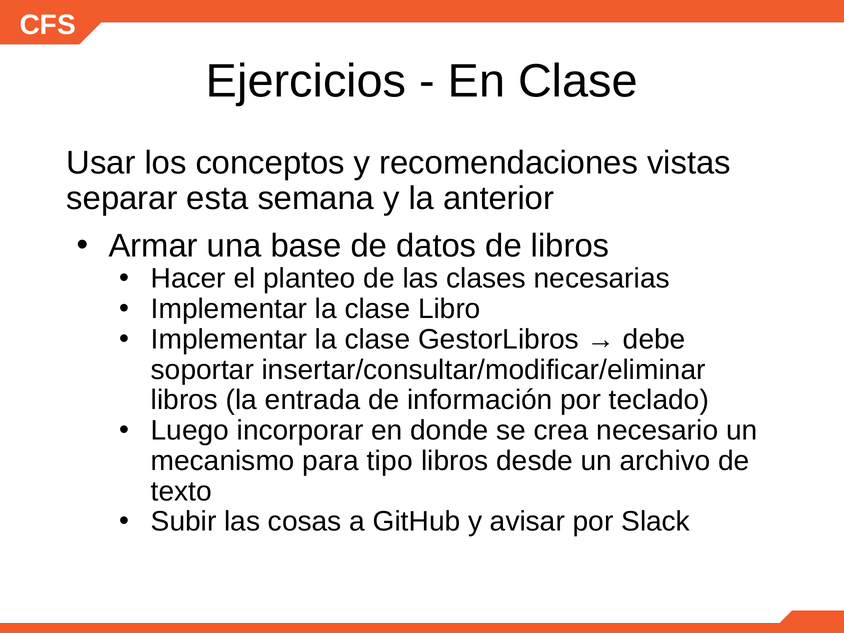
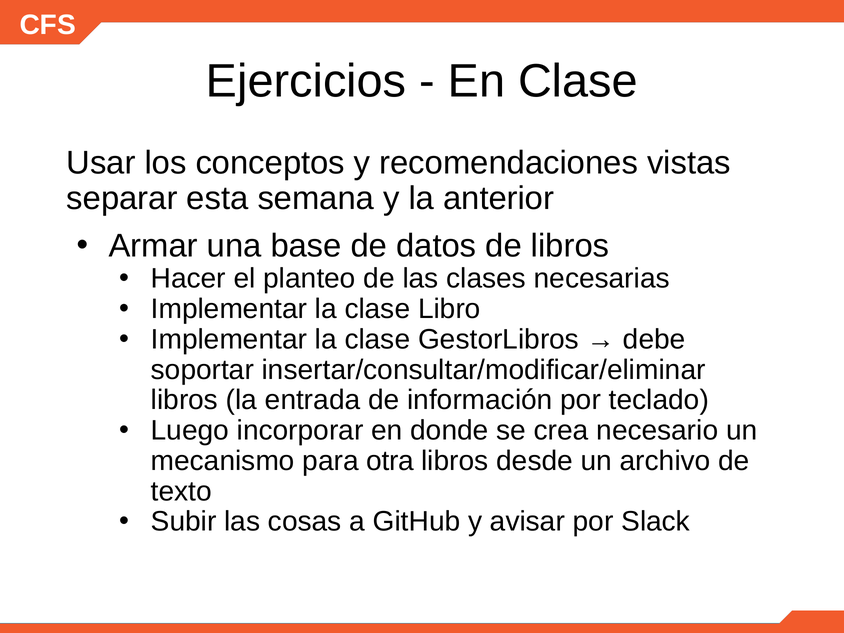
tipo: tipo -> otra
